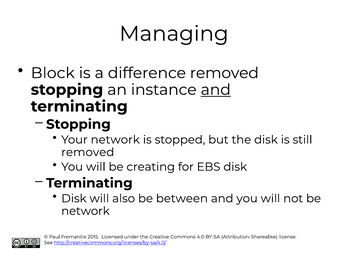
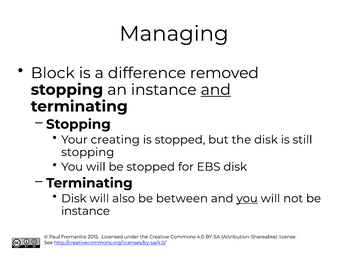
Your network: network -> creating
removed at (88, 152): removed -> stopping
be creating: creating -> stopped
you at (247, 198) underline: none -> present
network at (85, 211): network -> instance
